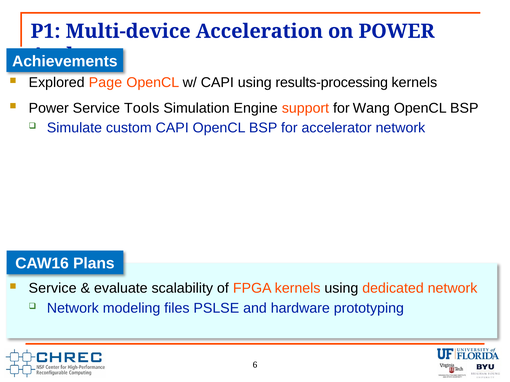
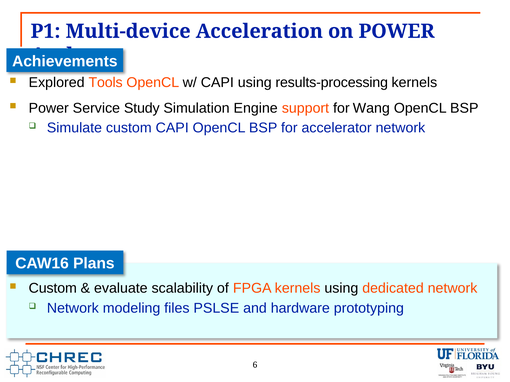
Page: Page -> Tools
Tools: Tools -> Study
Service at (53, 289): Service -> Custom
